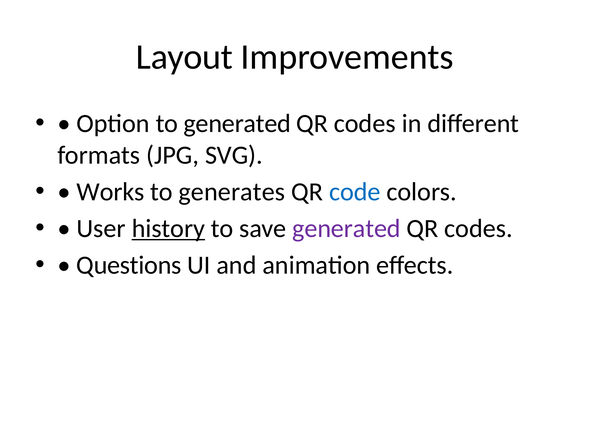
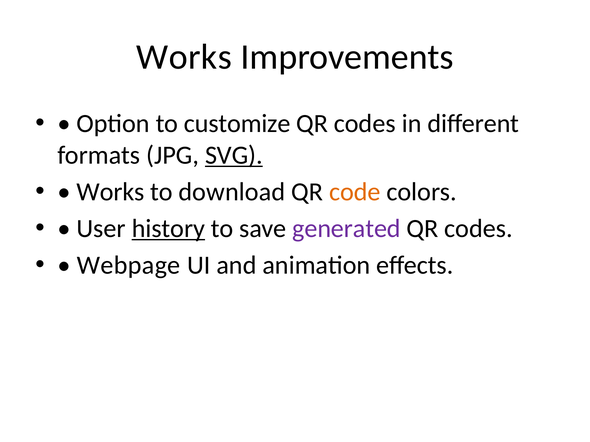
Layout at (184, 57): Layout -> Works
to generated: generated -> customize
SVG underline: none -> present
generates: generates -> download
code colour: blue -> orange
Questions: Questions -> Webpage
